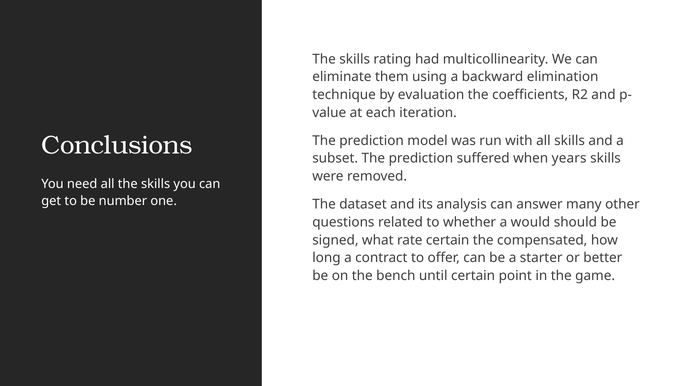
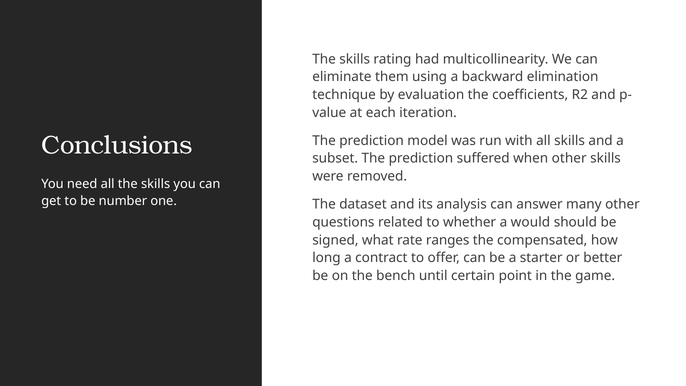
when years: years -> other
rate certain: certain -> ranges
